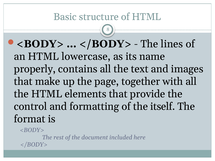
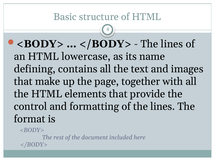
properly: properly -> defining
of the itself: itself -> lines
